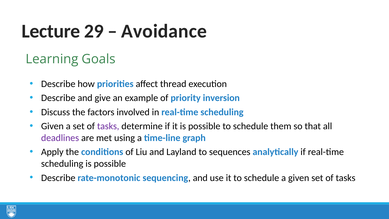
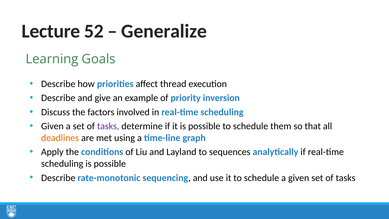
29: 29 -> 52
Avoidance: Avoidance -> Generalize
deadlines colour: purple -> orange
